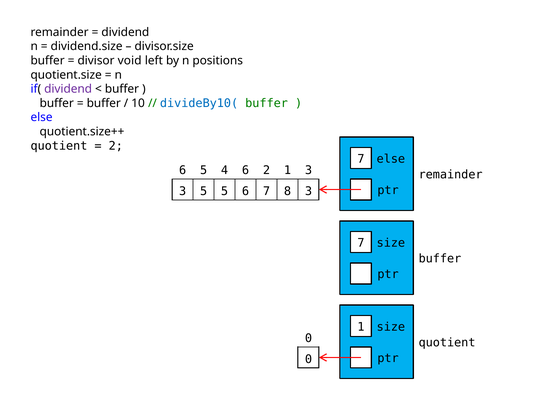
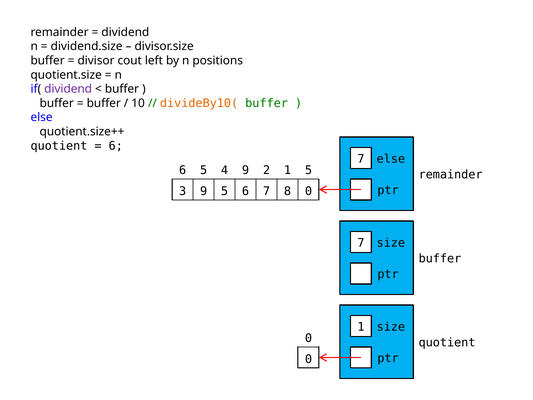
void: void -> cout
divideBy10( colour: blue -> orange
2 at (116, 146): 2 -> 6
4 6: 6 -> 9
1 3: 3 -> 5
3 5: 5 -> 9
8 3: 3 -> 0
